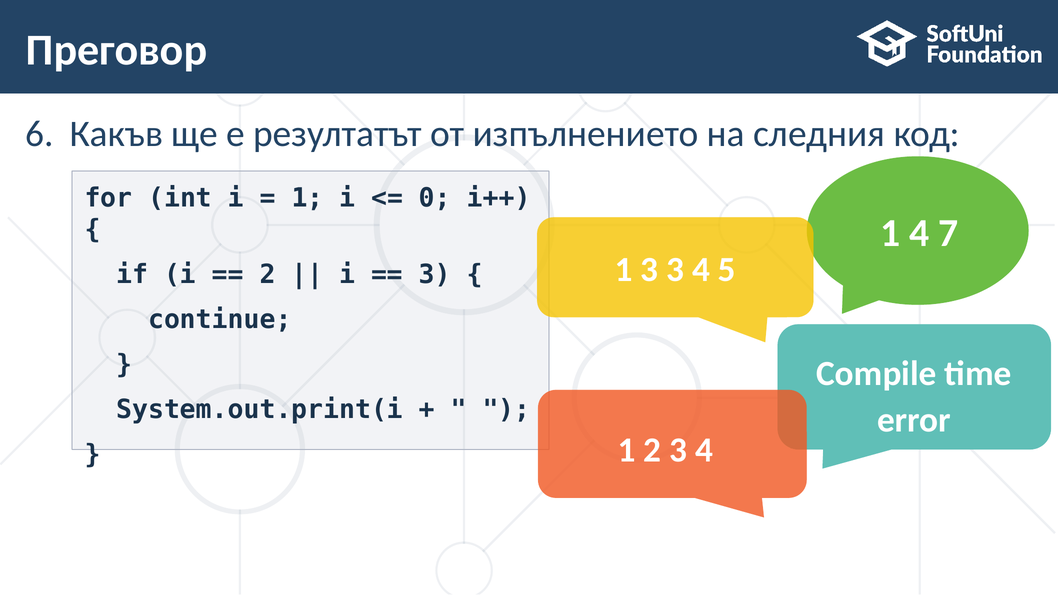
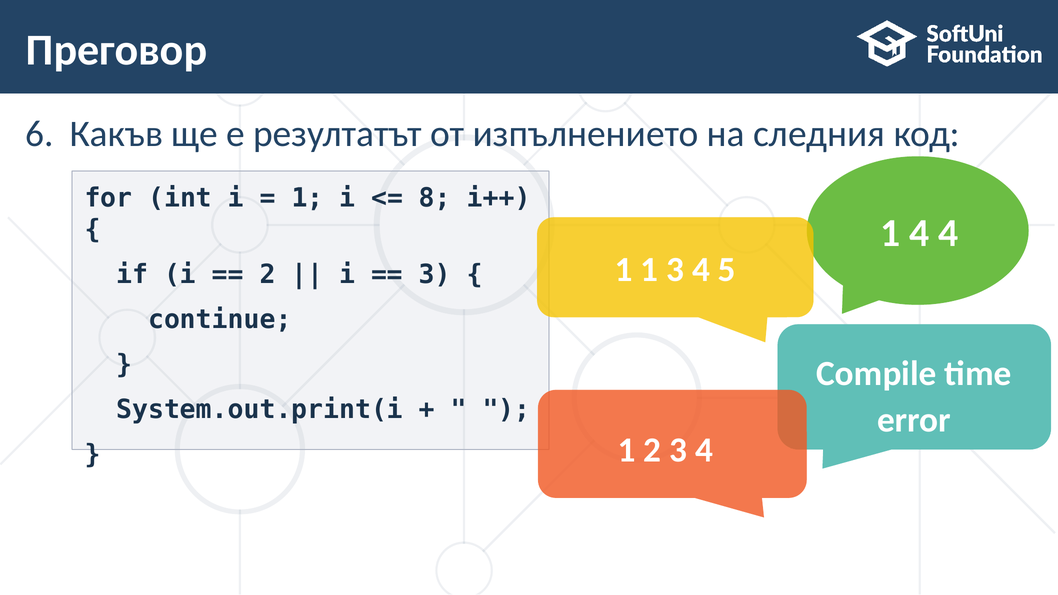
0: 0 -> 8
4 7: 7 -> 4
1 3: 3 -> 1
